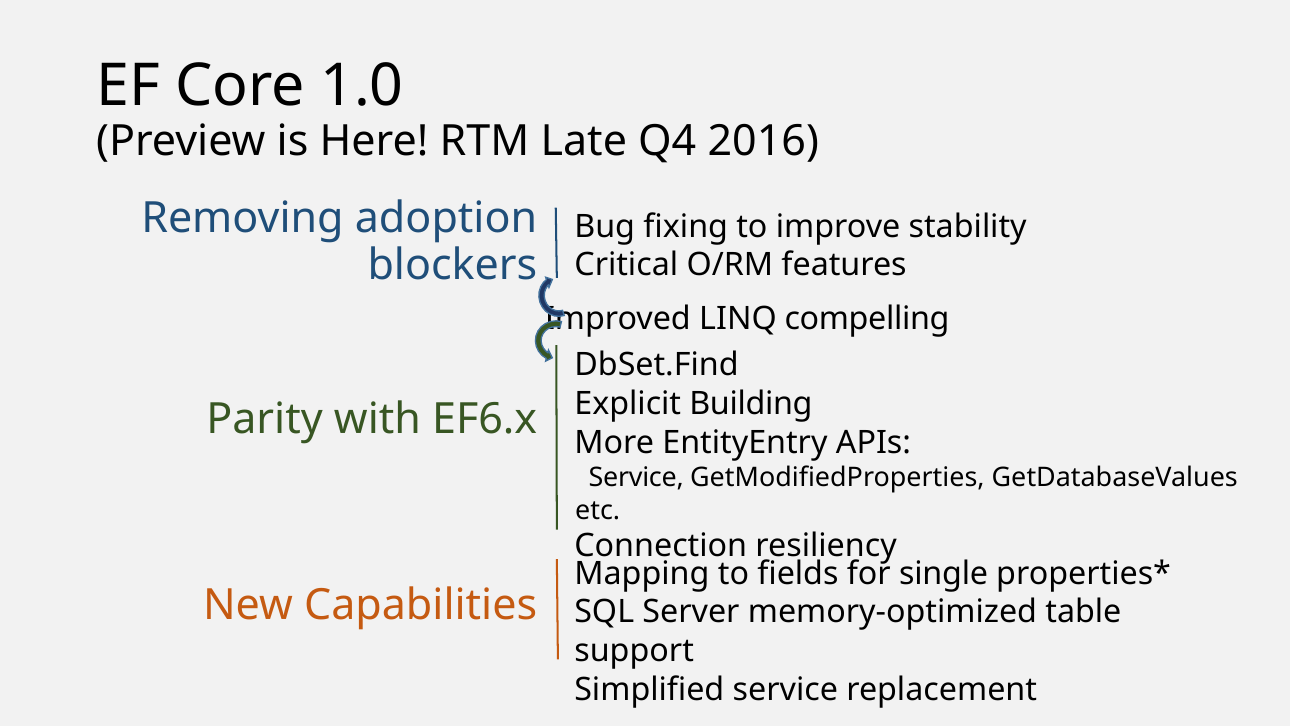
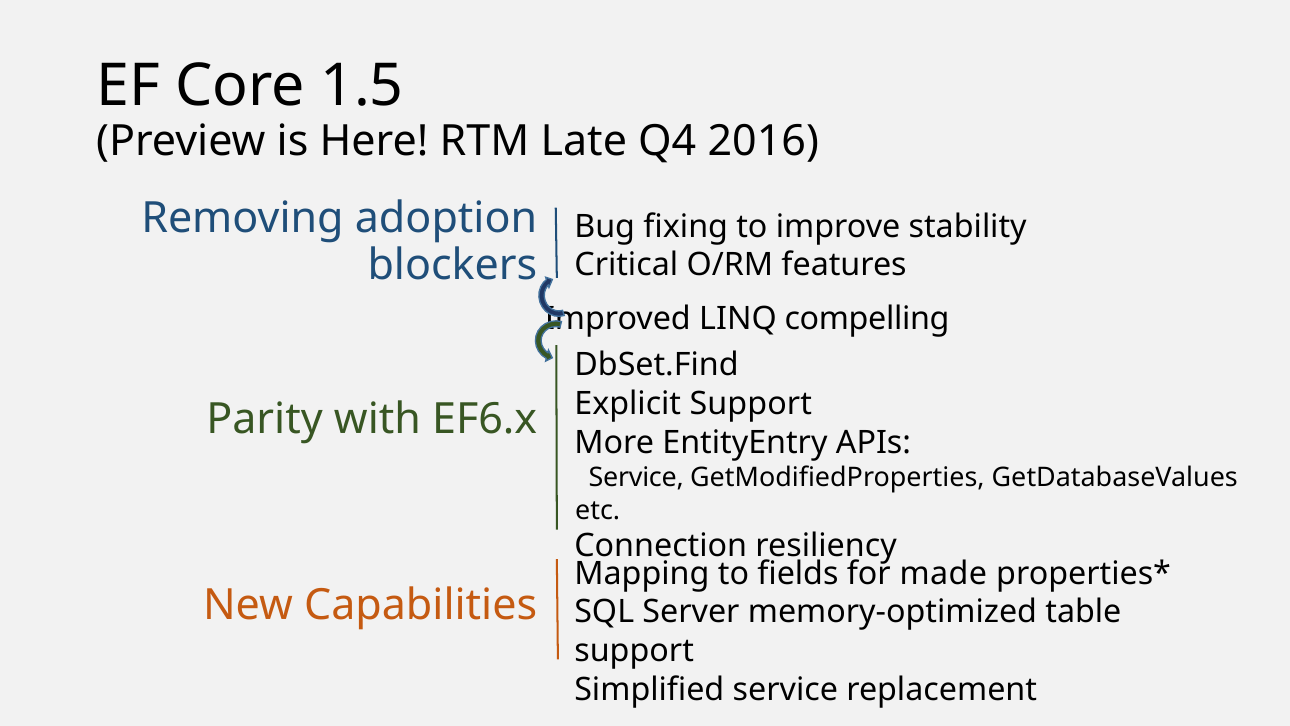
1.0: 1.0 -> 1.5
Explicit Building: Building -> Support
single: single -> made
